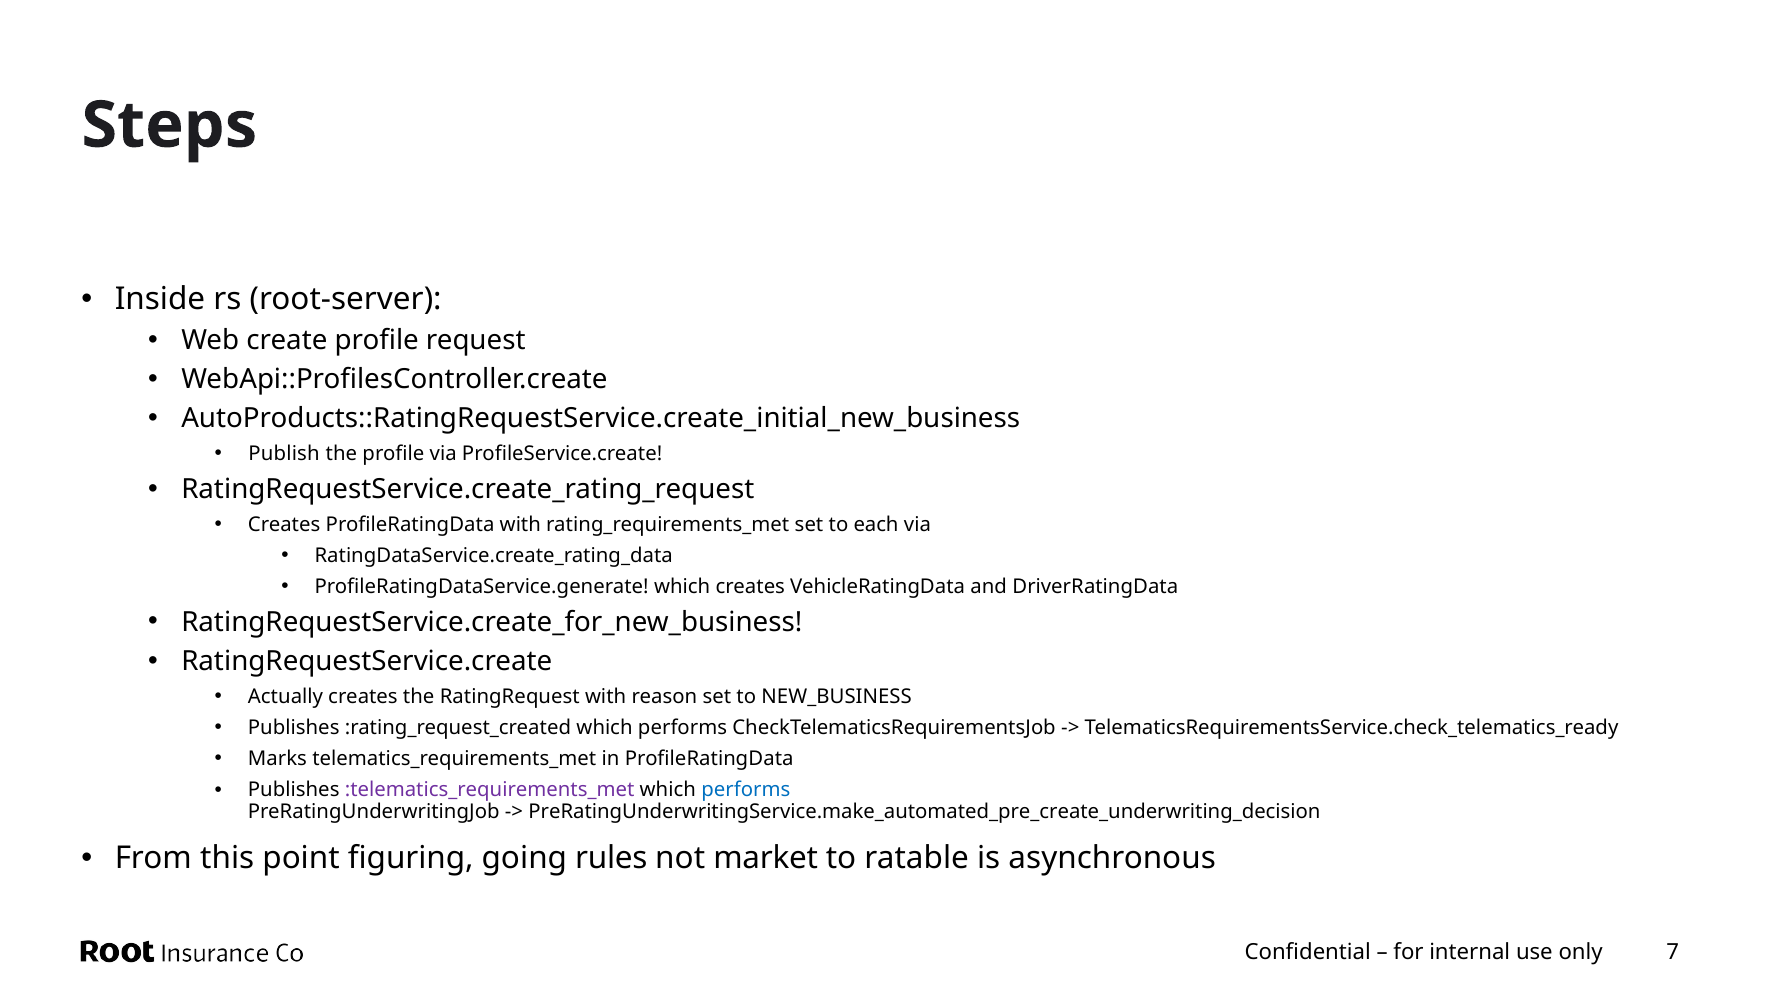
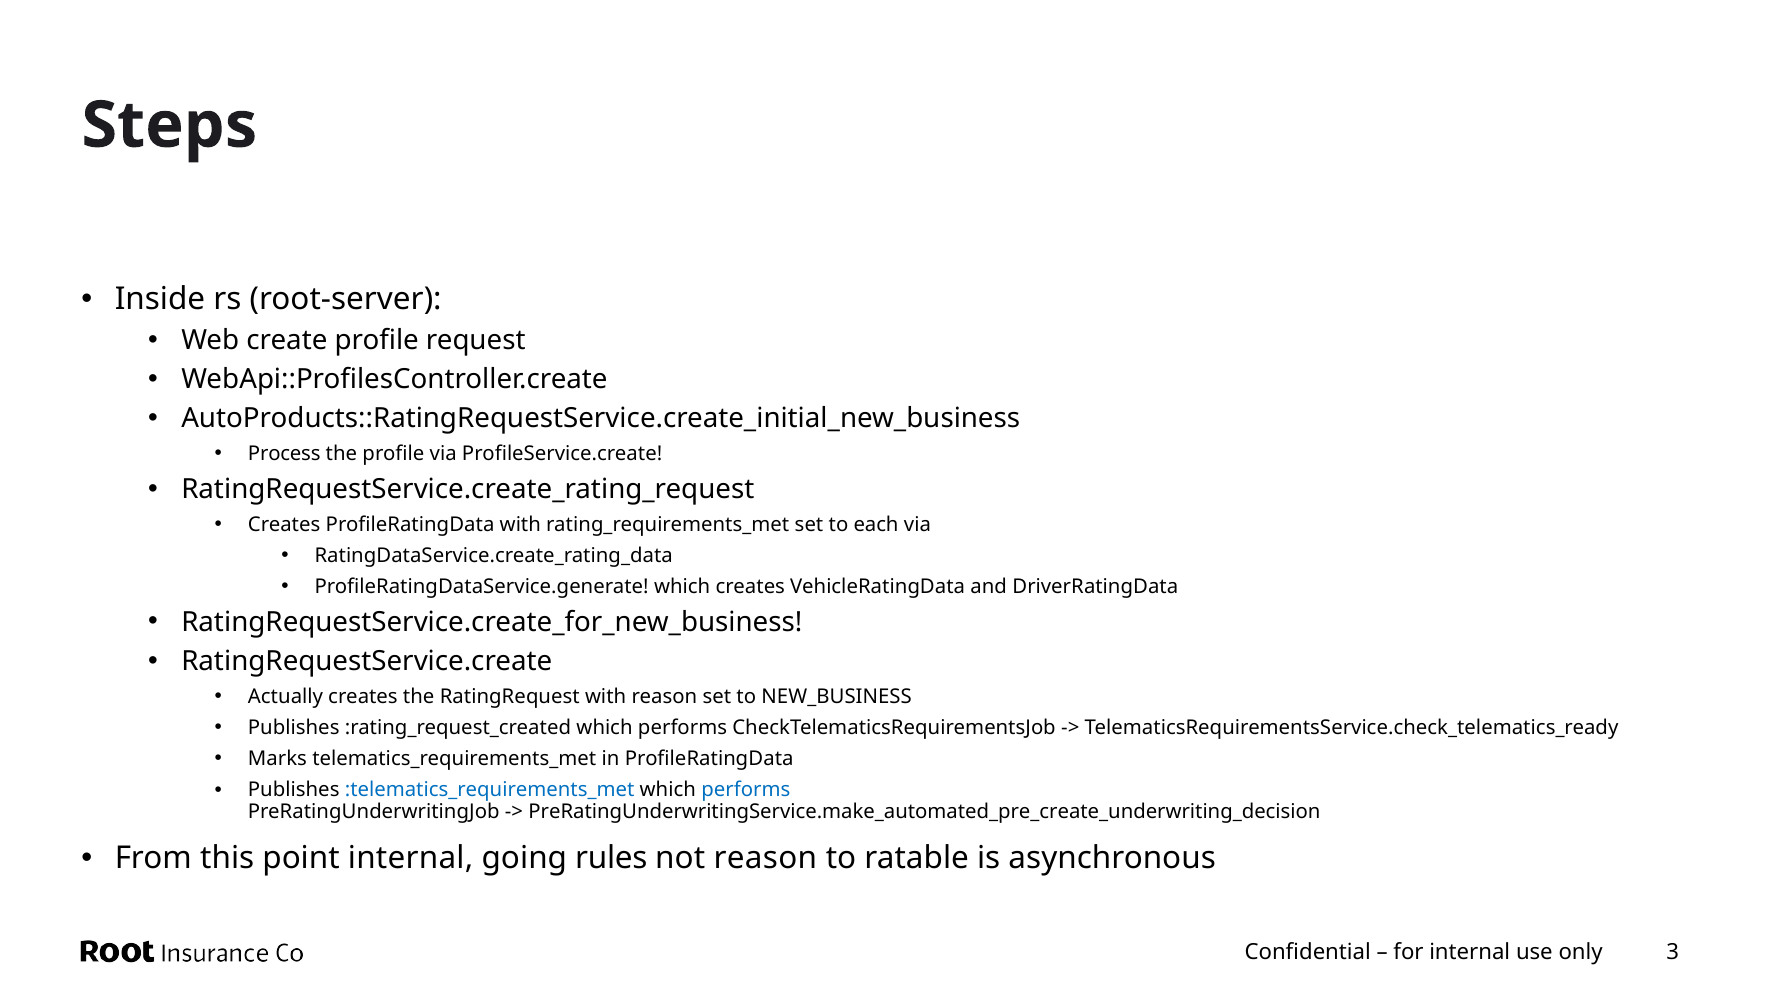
Publish: Publish -> Process
:telematics_requirements_met colour: purple -> blue
point figuring: figuring -> internal
not market: market -> reason
7: 7 -> 3
